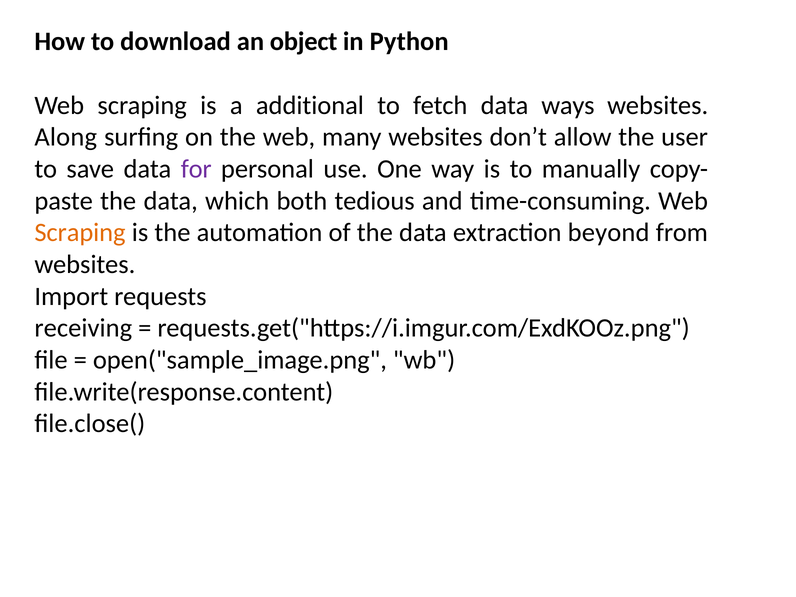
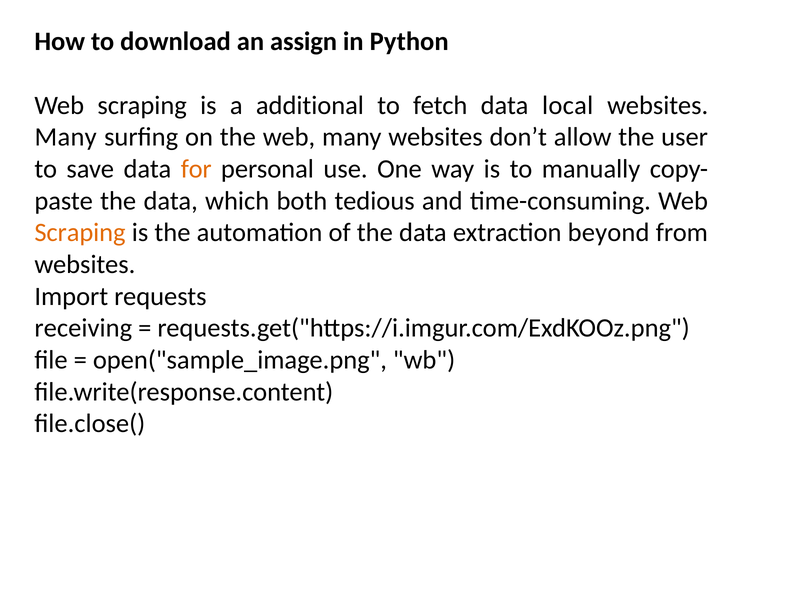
object: object -> assign
ways: ways -> local
Along at (66, 137): Along -> Many
for colour: purple -> orange
